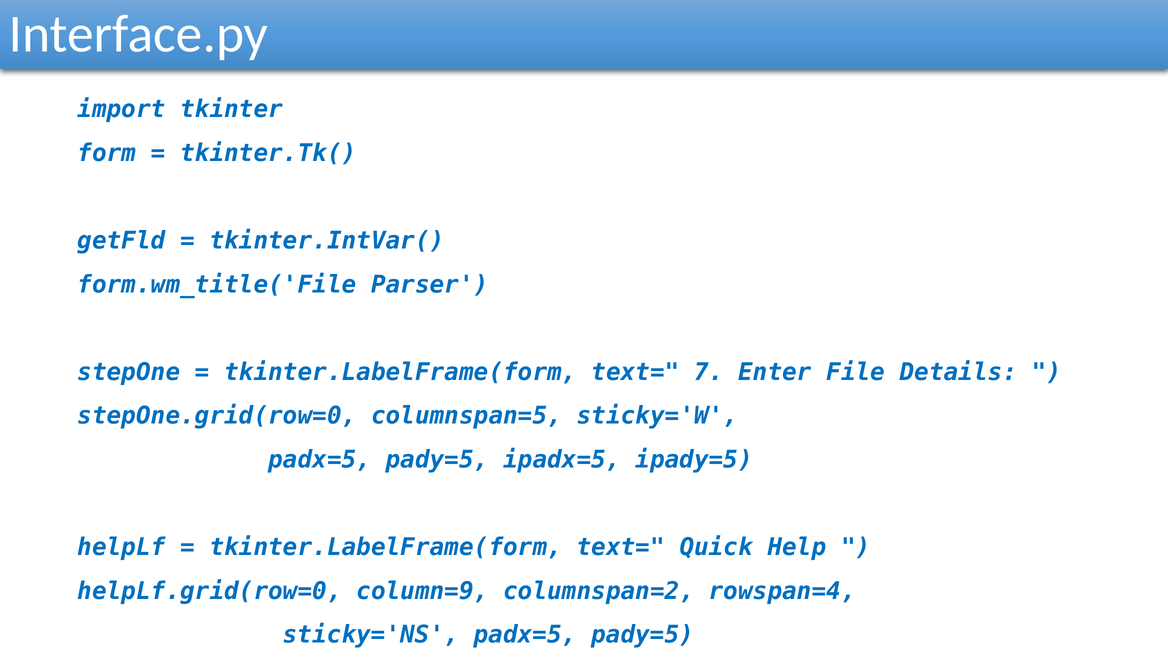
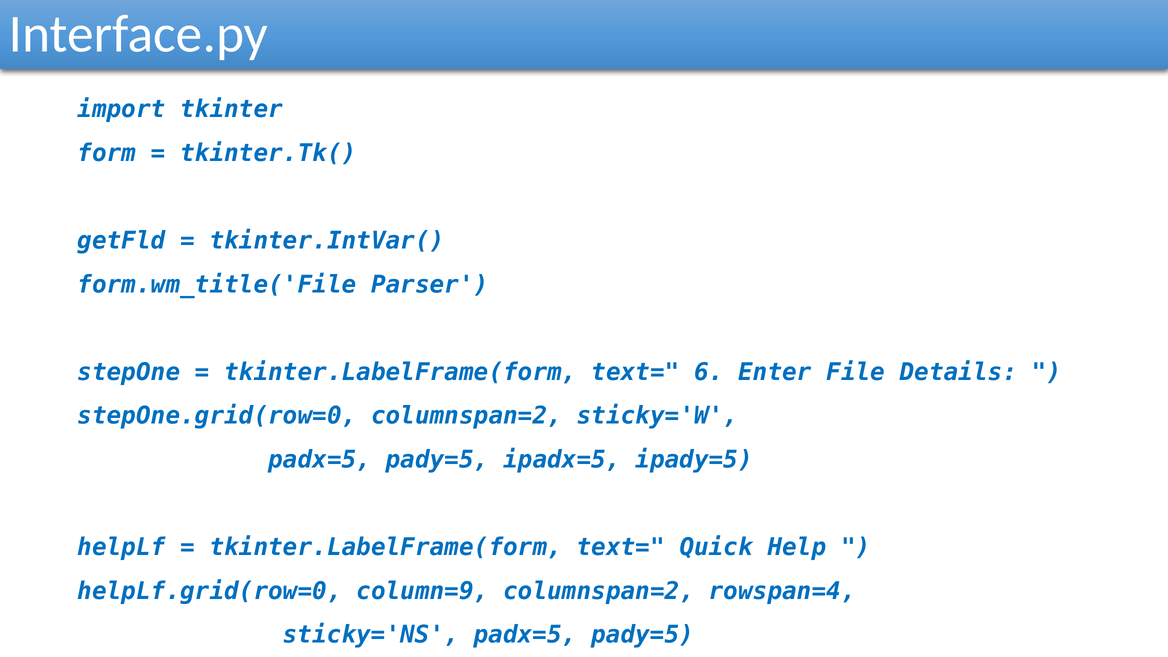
7: 7 -> 6
stepOne.grid(row=0 columnspan=5: columnspan=5 -> columnspan=2
